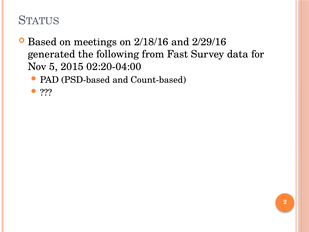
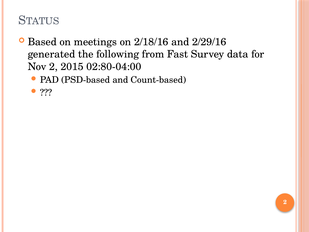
Nov 5: 5 -> 2
02:20-04:00: 02:20-04:00 -> 02:80-04:00
